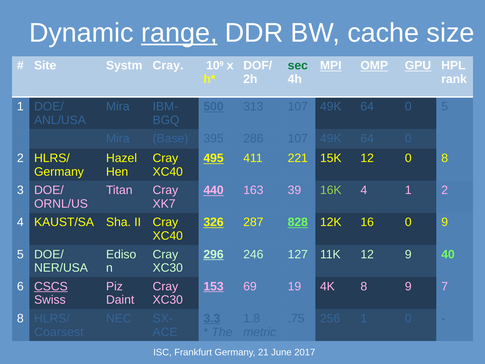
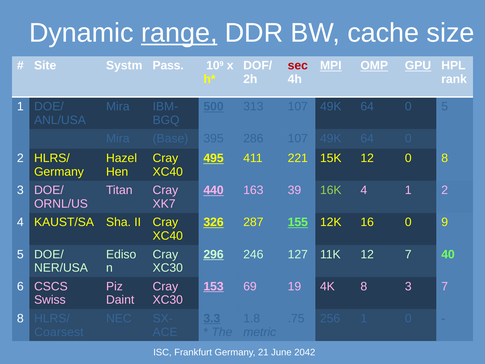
Systm Cray: Cray -> Pass
sec colour: green -> red
828: 828 -> 155
12 9: 9 -> 7
CSCS underline: present -> none
4K 8 9: 9 -> 3
2017: 2017 -> 2042
